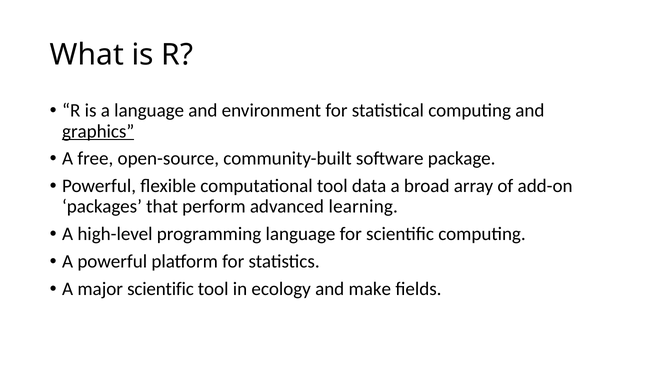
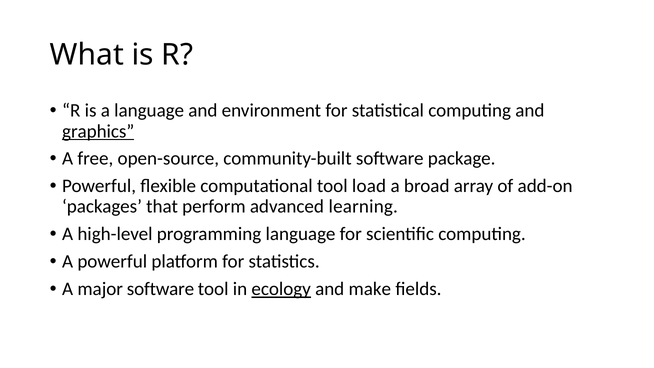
data: data -> load
major scientific: scientific -> software
ecology underline: none -> present
